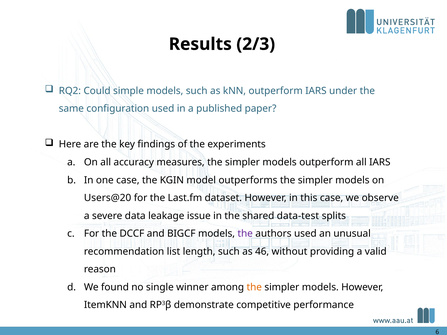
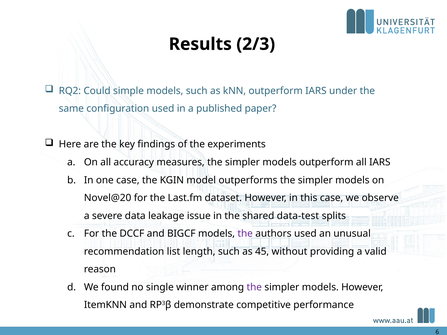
Users@20: Users@20 -> Novel@20
46: 46 -> 45
the at (254, 287) colour: orange -> purple
